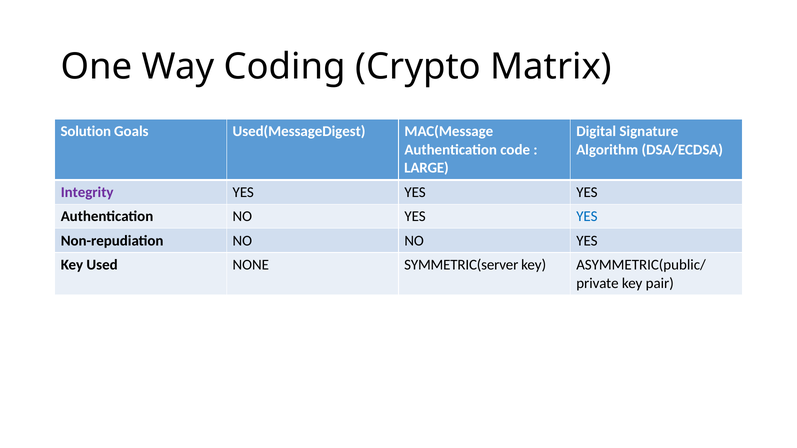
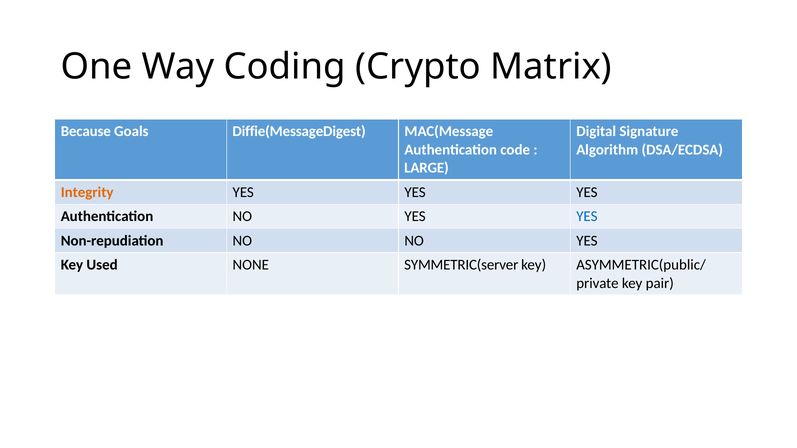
Solution: Solution -> Because
Used(MessageDigest: Used(MessageDigest -> Diffie(MessageDigest
Integrity colour: purple -> orange
